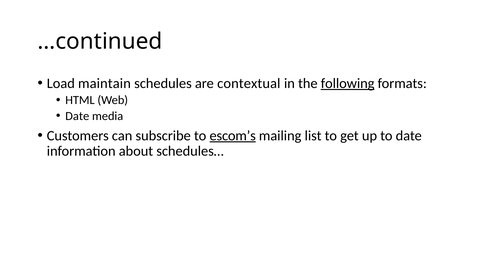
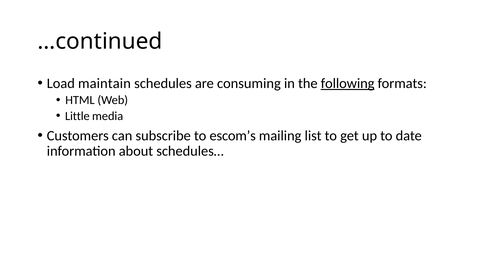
contextual: contextual -> consuming
Date at (77, 116): Date -> Little
escom’s underline: present -> none
